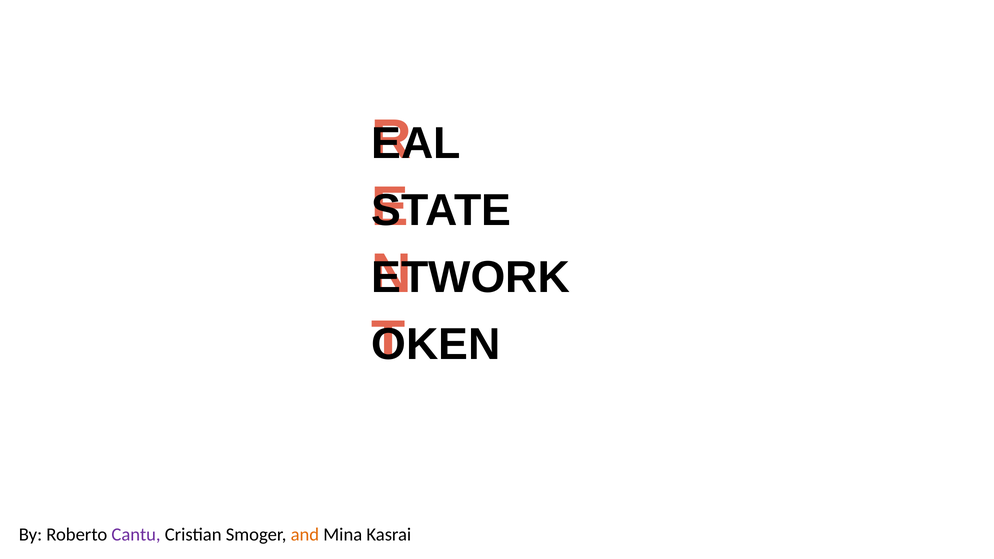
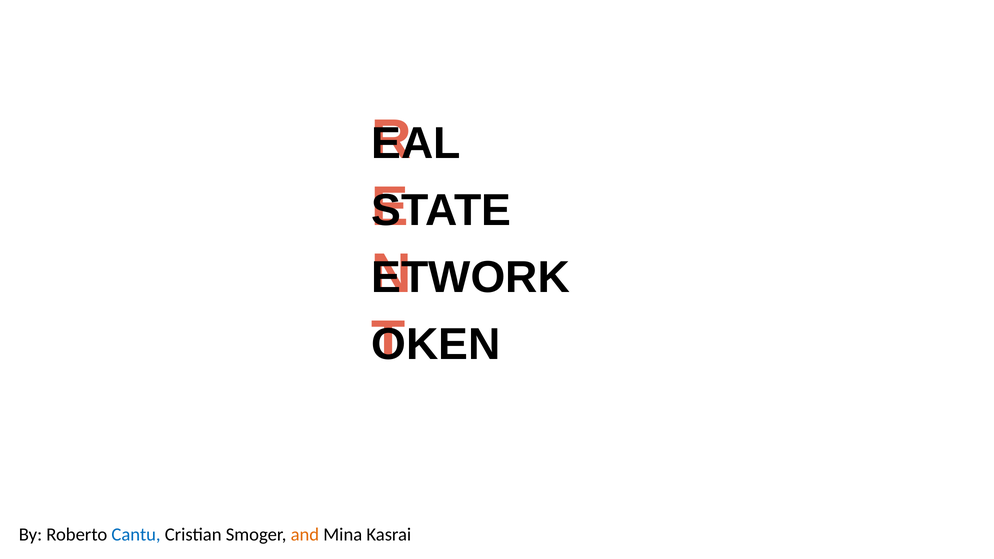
Cantu colour: purple -> blue
